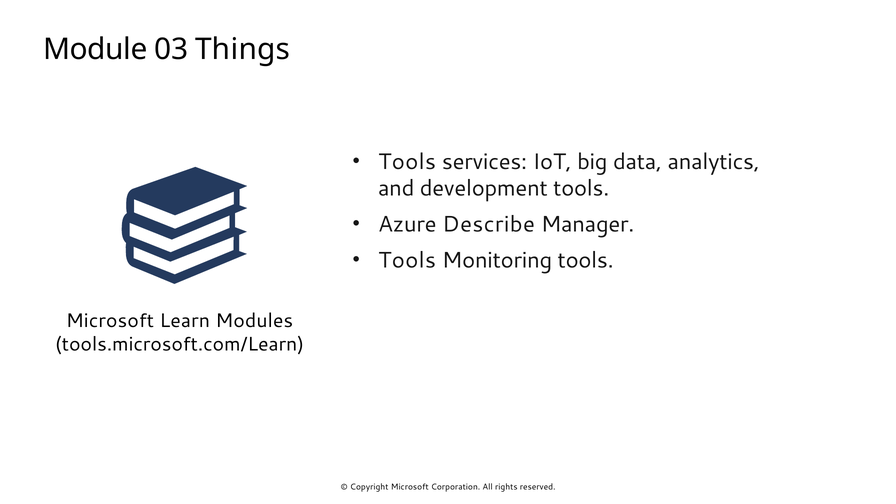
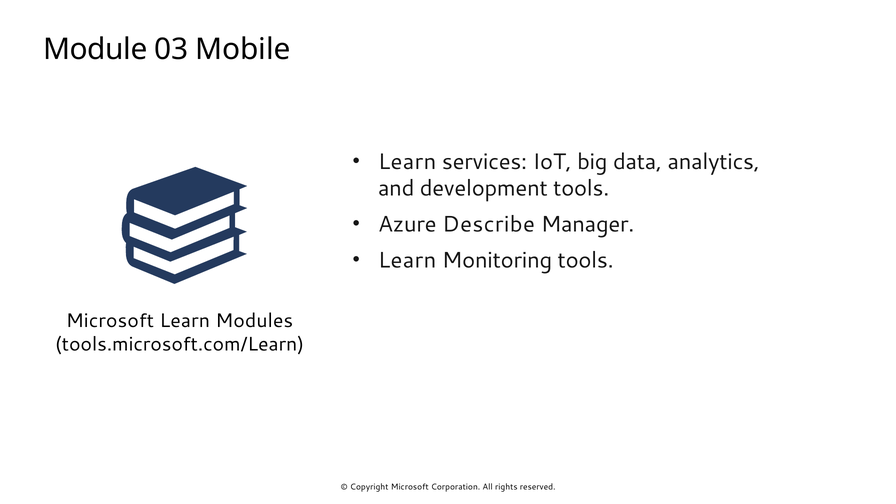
Things: Things -> Mobile
Tools at (407, 162): Tools -> Learn
Tools at (407, 261): Tools -> Learn
